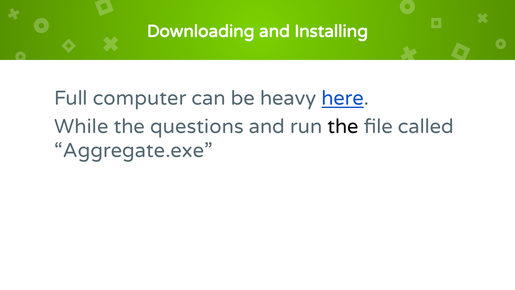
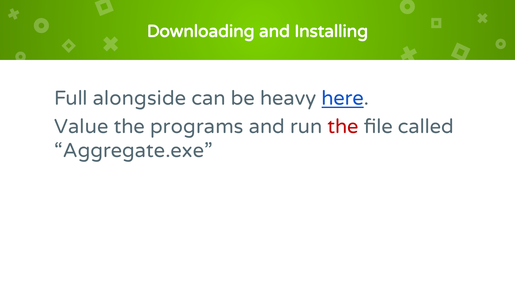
computer: computer -> alongside
While: While -> Value
questions: questions -> programs
the at (343, 126) colour: black -> red
